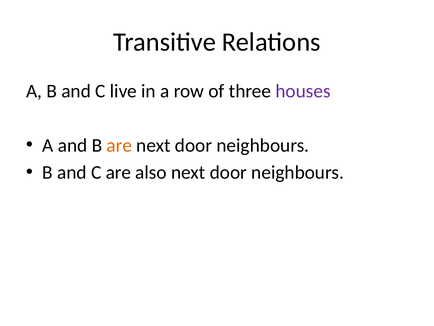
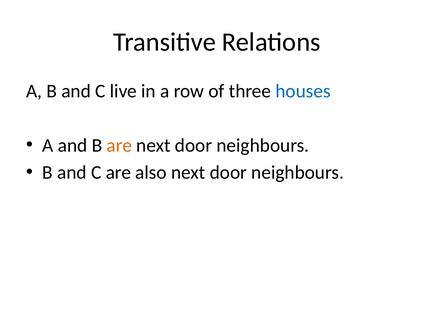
houses colour: purple -> blue
